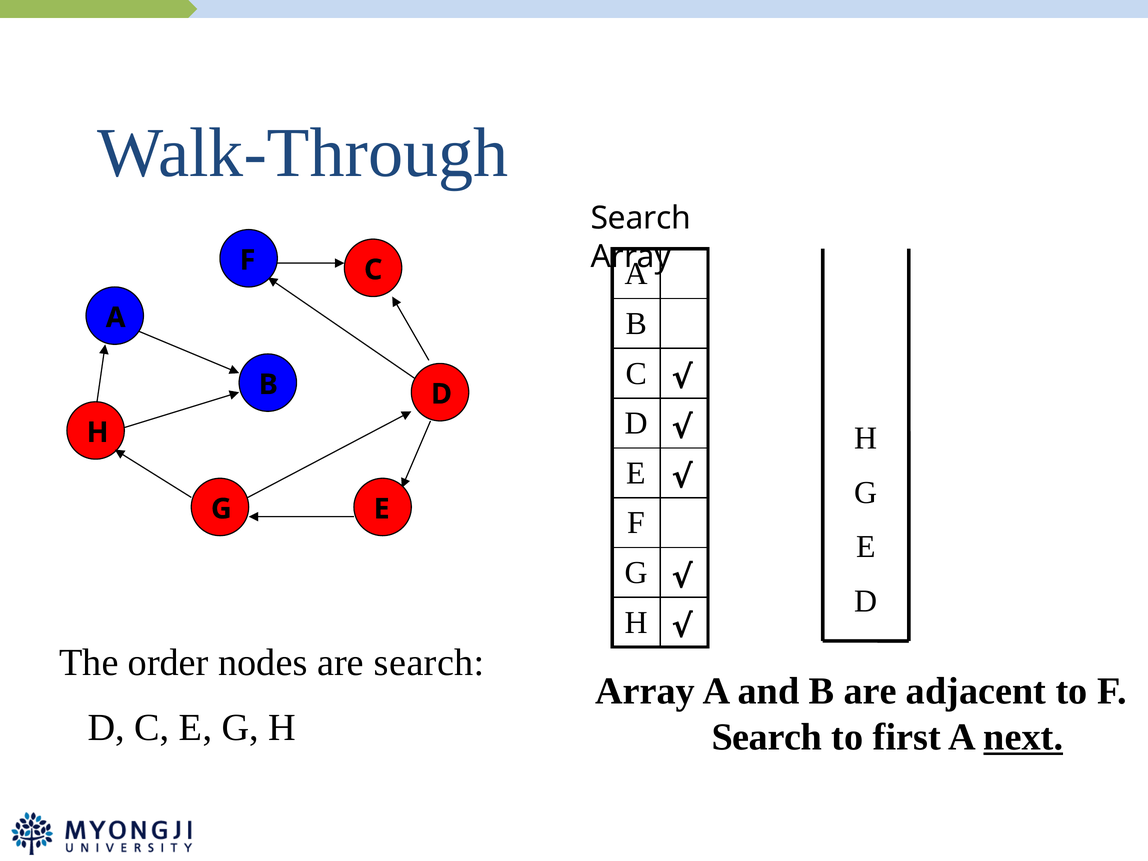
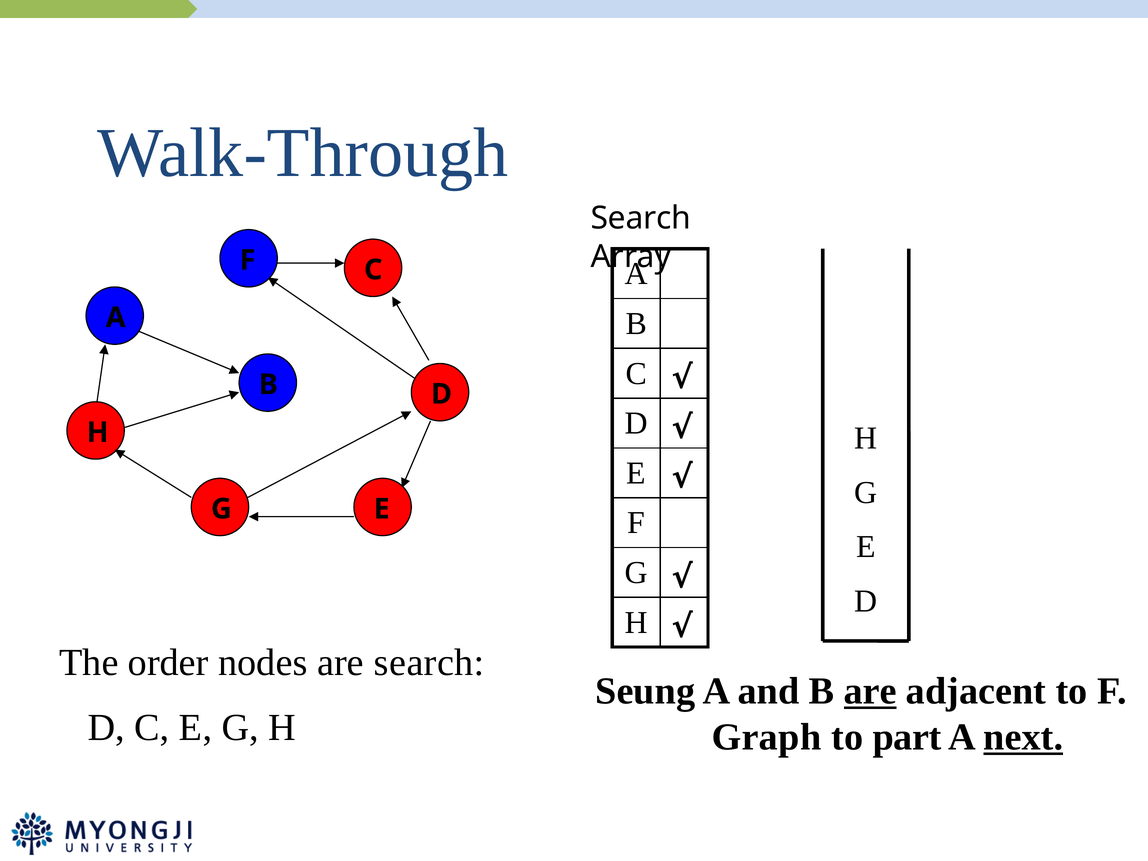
Array at (645, 691): Array -> Seung
are at (870, 691) underline: none -> present
Search at (767, 737): Search -> Graph
first: first -> part
